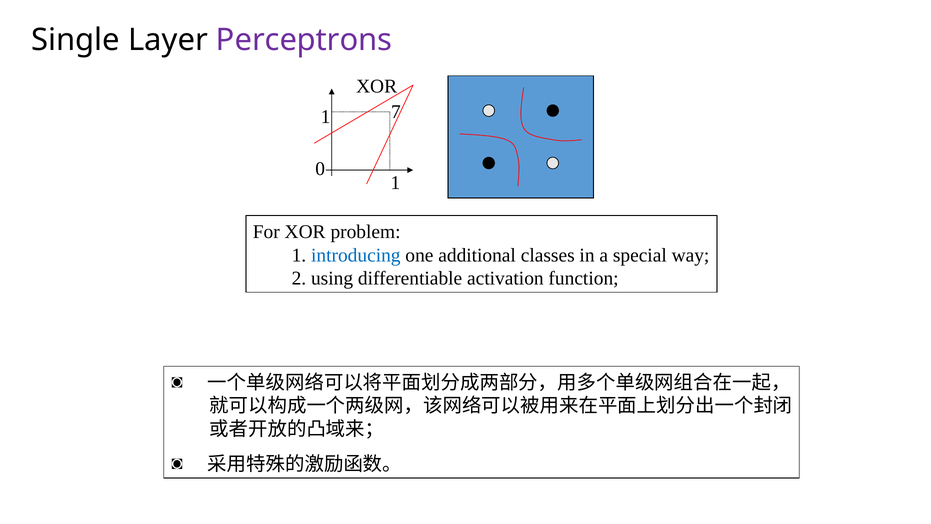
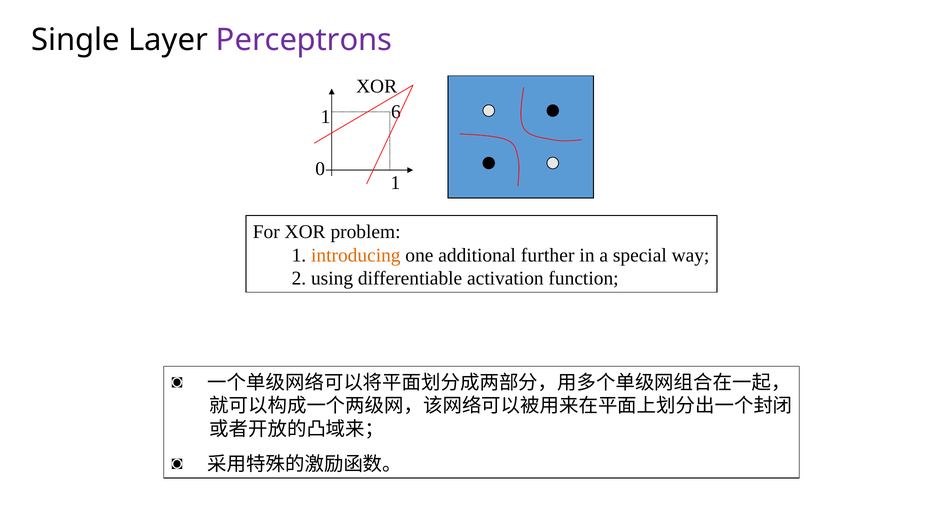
7: 7 -> 6
introducing colour: blue -> orange
classes: classes -> further
